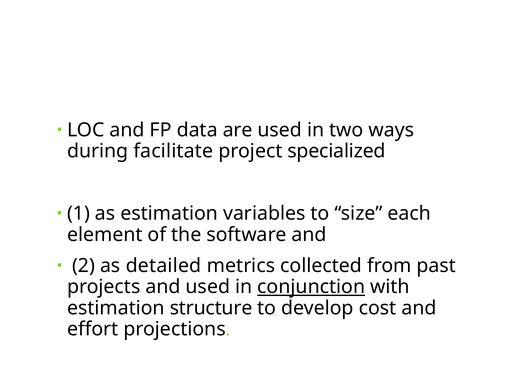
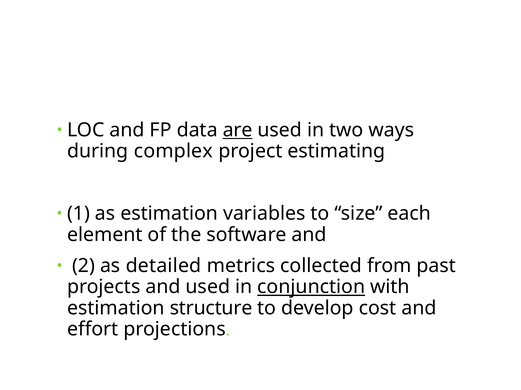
are underline: none -> present
facilitate: facilitate -> complex
specialized: specialized -> estimating
